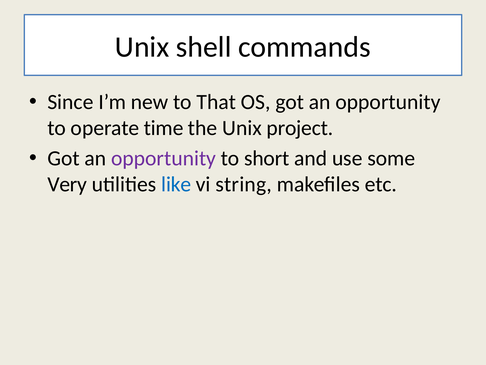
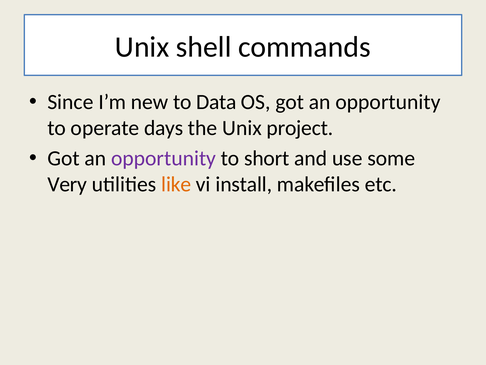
That: That -> Data
time: time -> days
like colour: blue -> orange
string: string -> install
